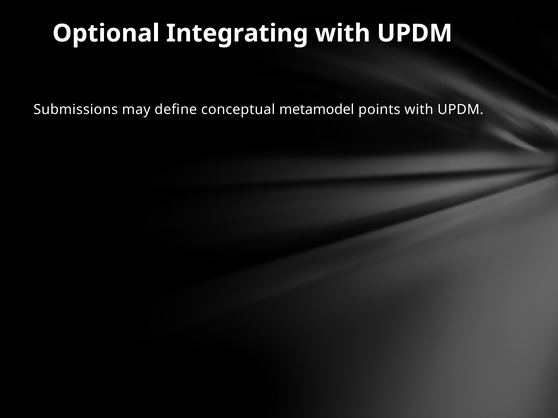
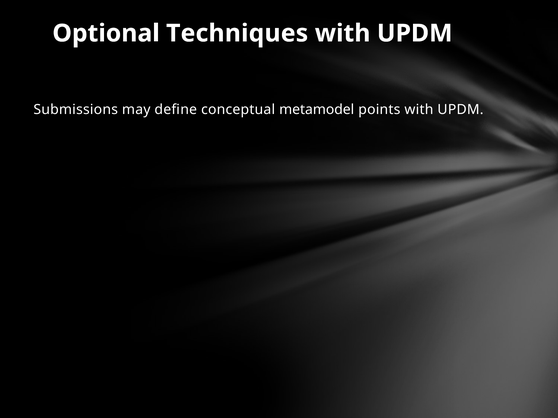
Integrating: Integrating -> Techniques
